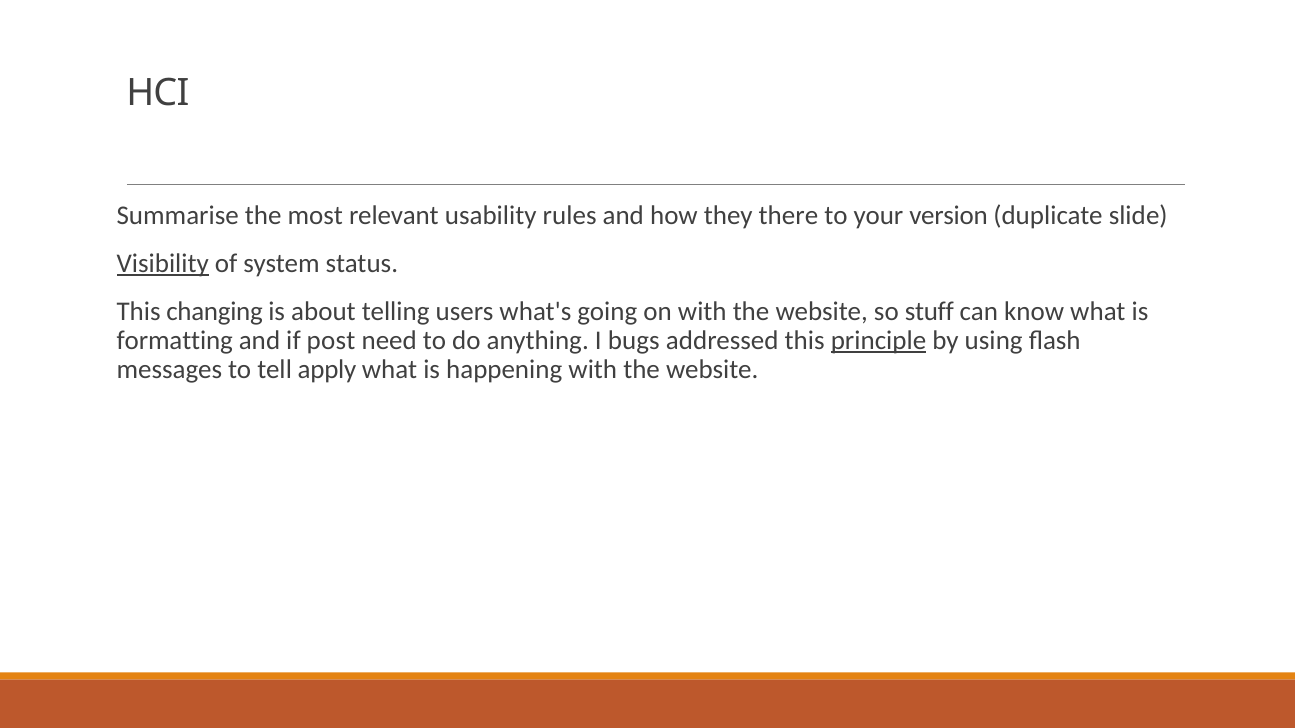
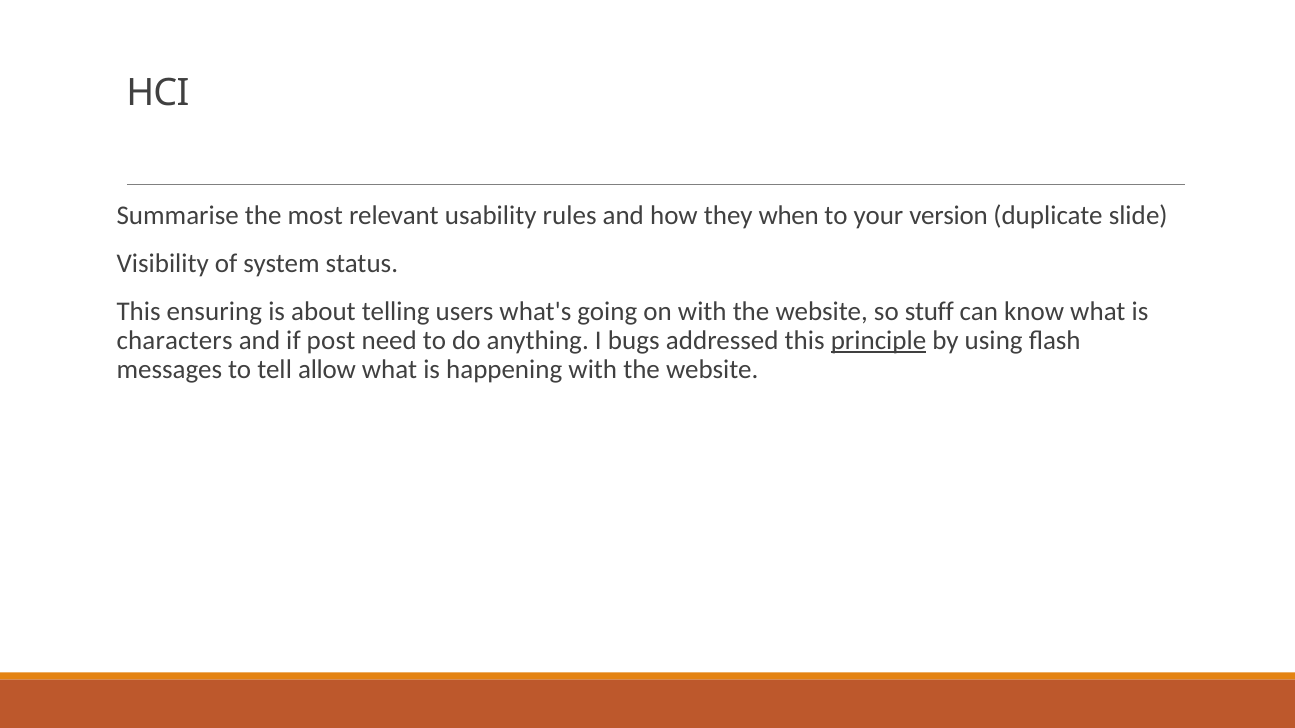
there: there -> when
Visibility underline: present -> none
changing: changing -> ensuring
formatting: formatting -> characters
apply: apply -> allow
